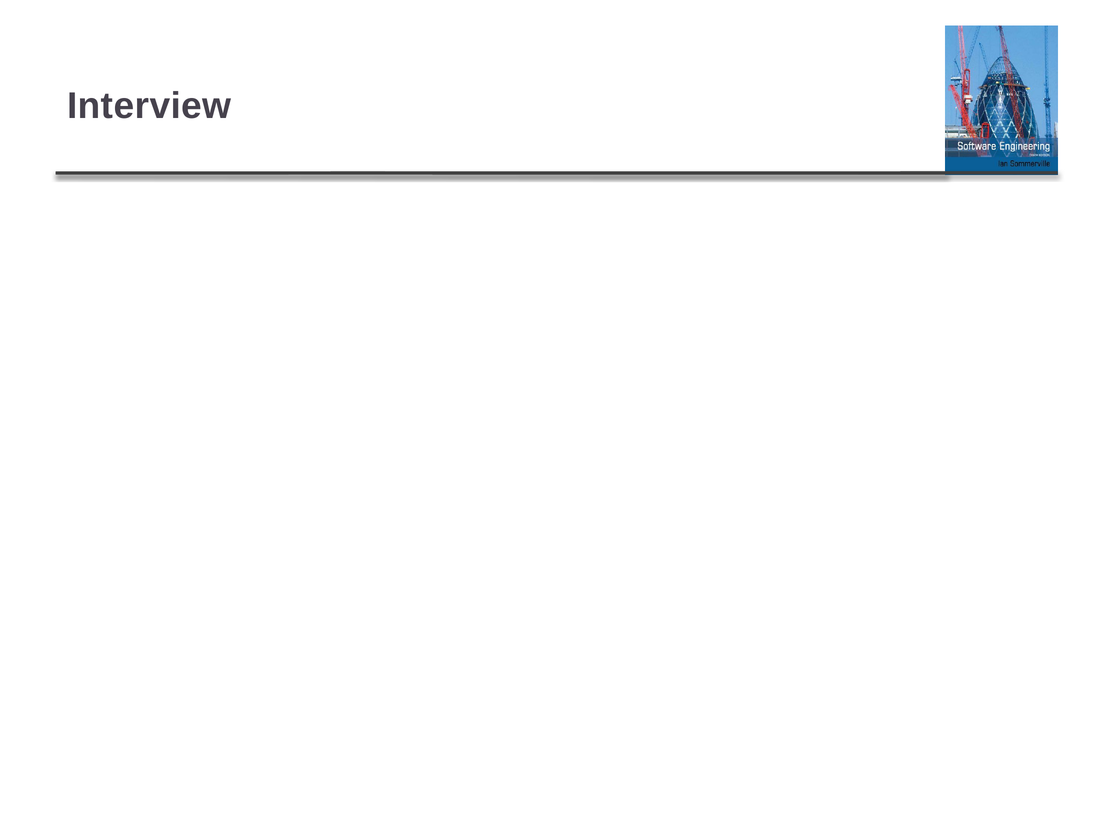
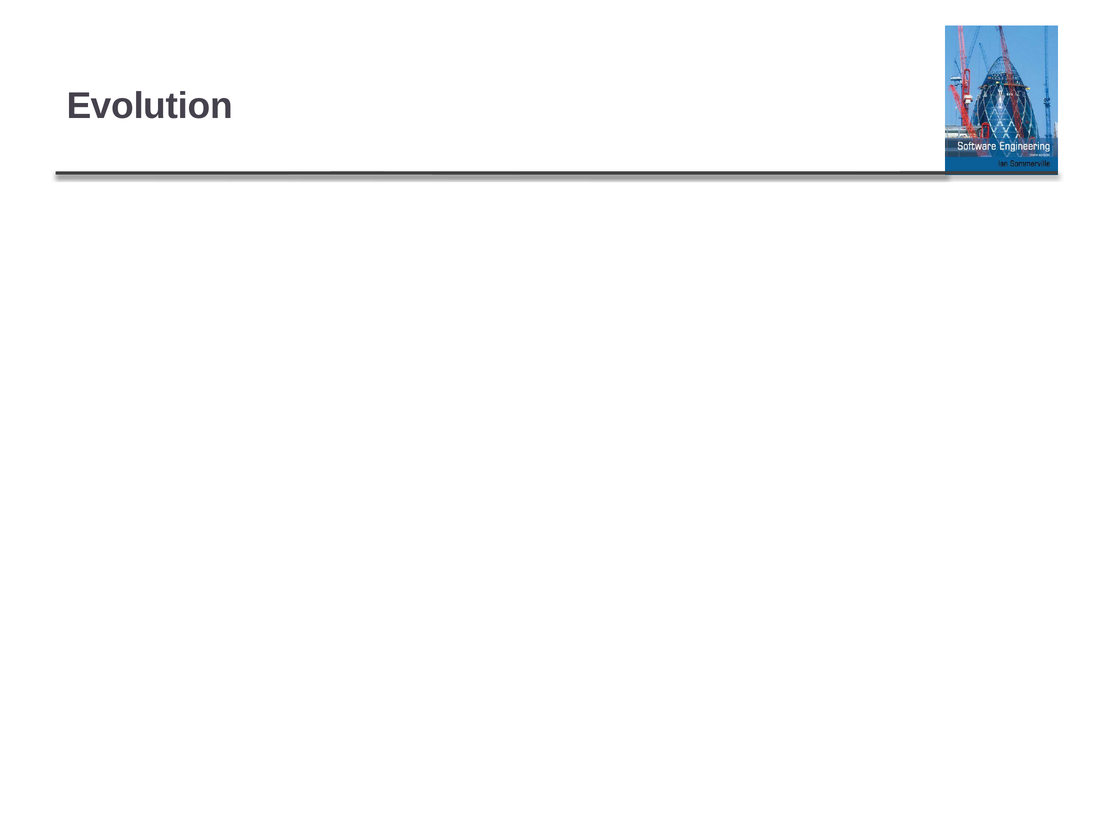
Interview: Interview -> Evolution
